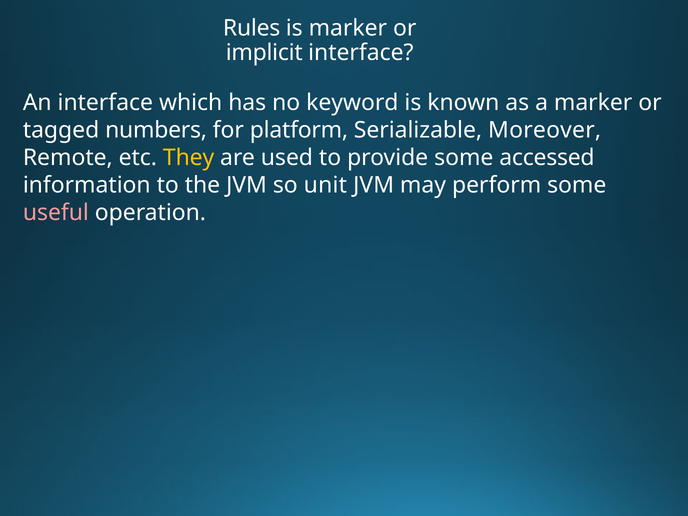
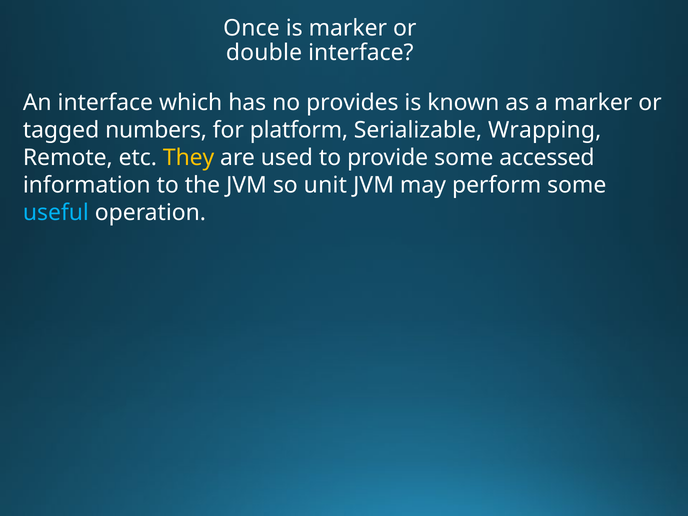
Rules: Rules -> Once
implicit: implicit -> double
keyword: keyword -> provides
Moreover: Moreover -> Wrapping
useful colour: pink -> light blue
